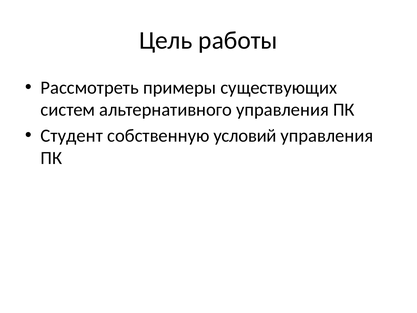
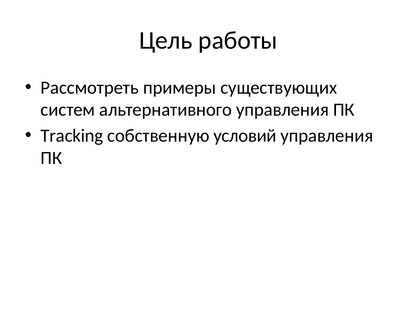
Студент: Студент -> Tracking
